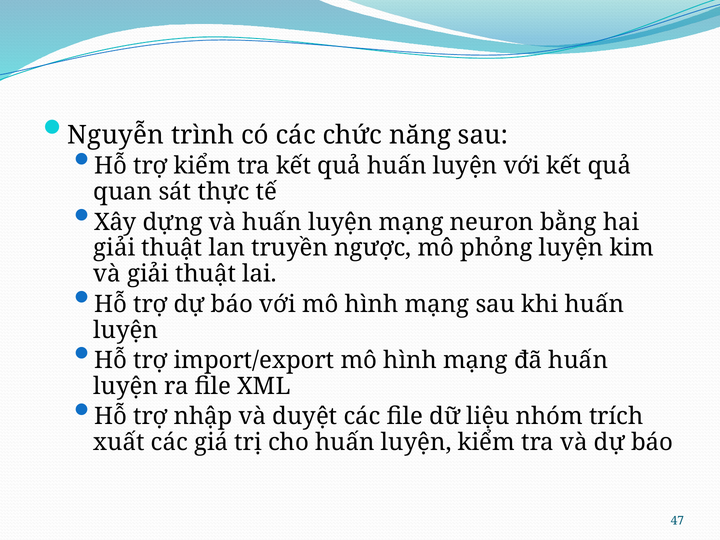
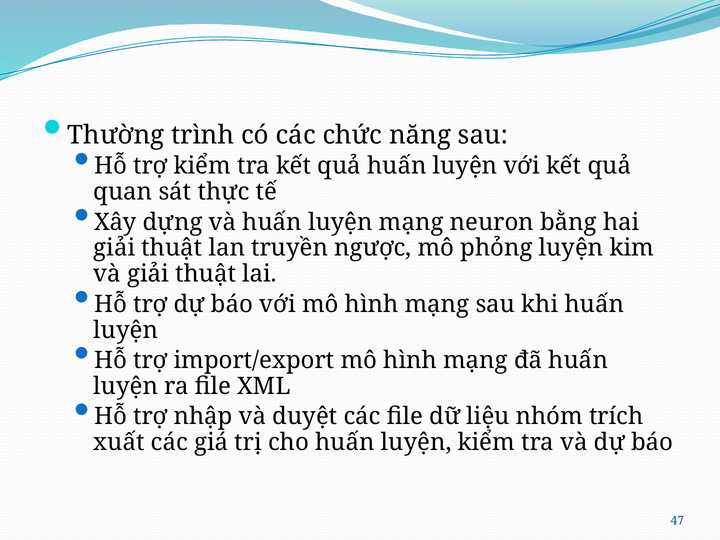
Nguyễn: Nguyễn -> Thường
